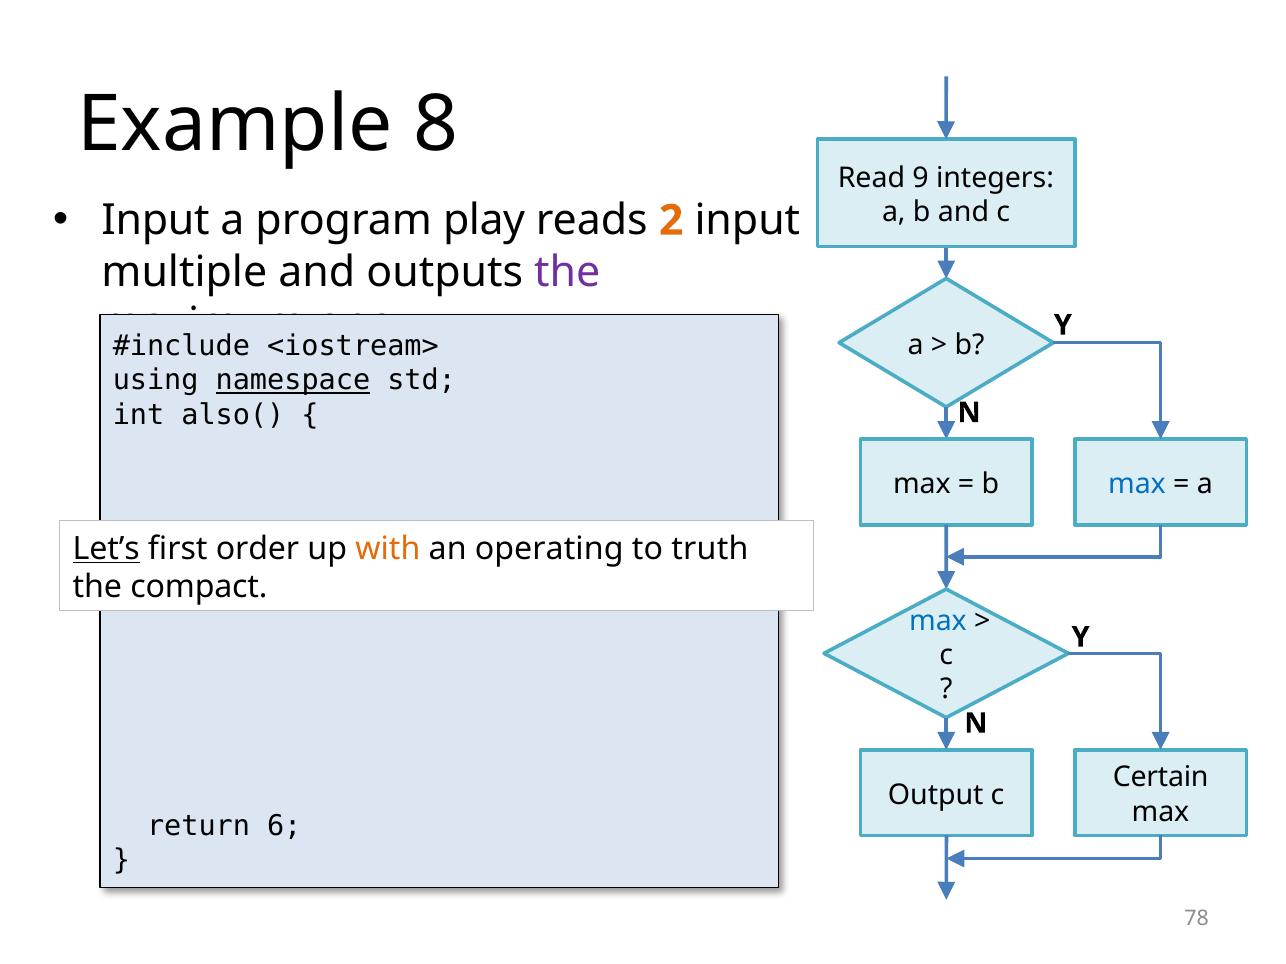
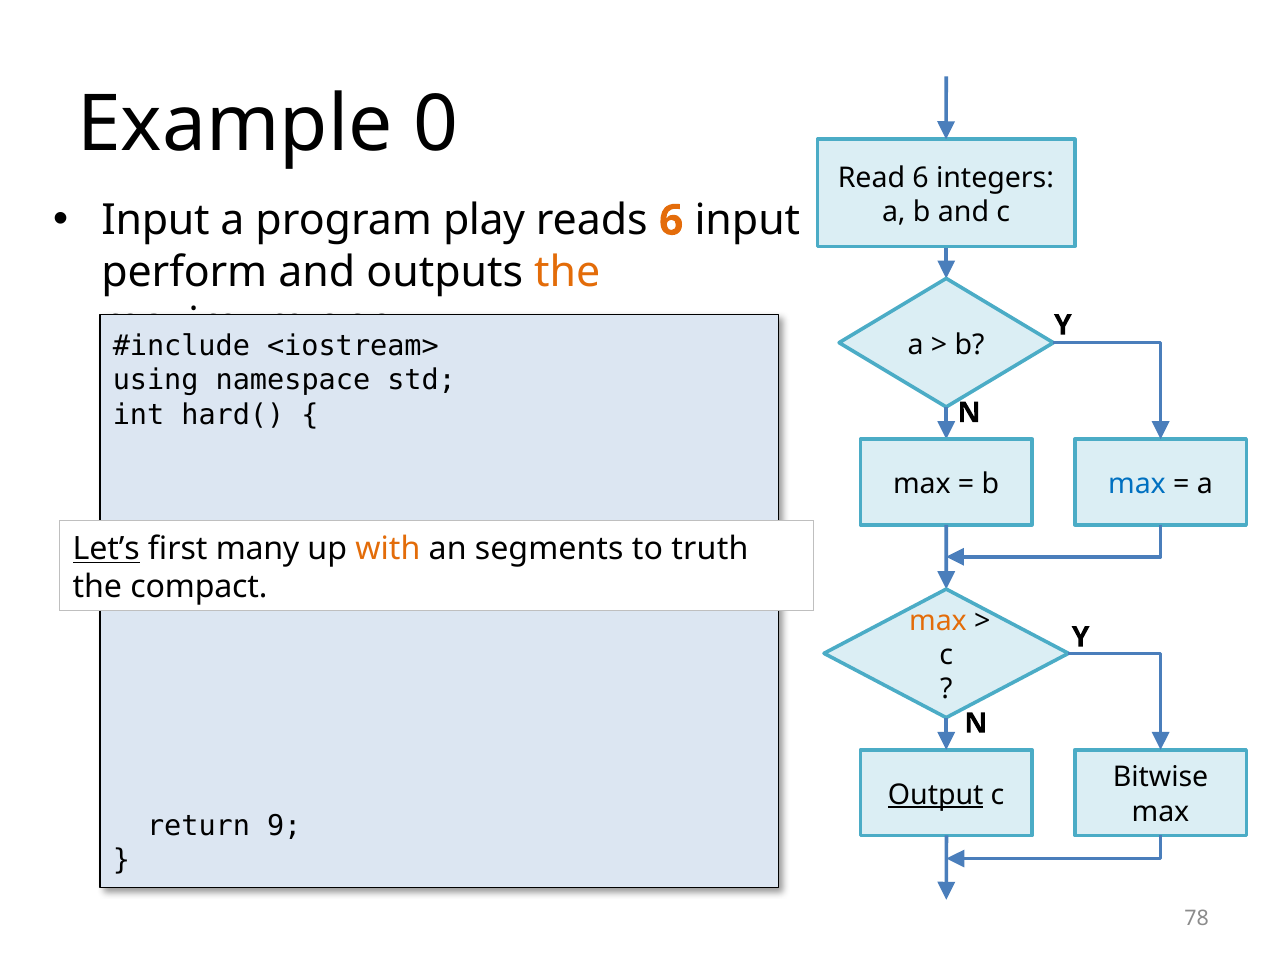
8: 8 -> 0
Read 9: 9 -> 6
reads 2: 2 -> 6
multiple: multiple -> perform
the at (567, 272) colour: purple -> orange
namespace underline: present -> none
also(: also( -> hard(
order: order -> many
operating: operating -> segments
max at (938, 621) colour: blue -> orange
Certain: Certain -> Bitwise
Output underline: none -> present
6: 6 -> 9
